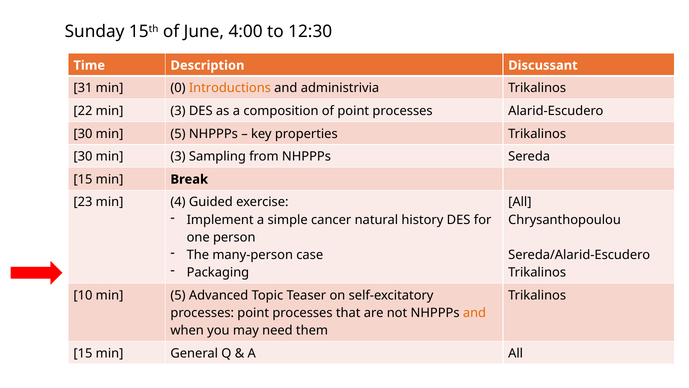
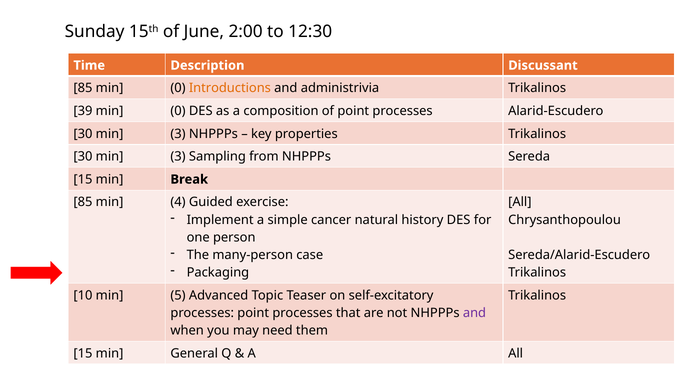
4:00: 4:00 -> 2:00
31 at (83, 88): 31 -> 85
22: 22 -> 39
3 at (178, 111): 3 -> 0
5 at (178, 134): 5 -> 3
23 at (83, 202): 23 -> 85
and at (474, 313) colour: orange -> purple
